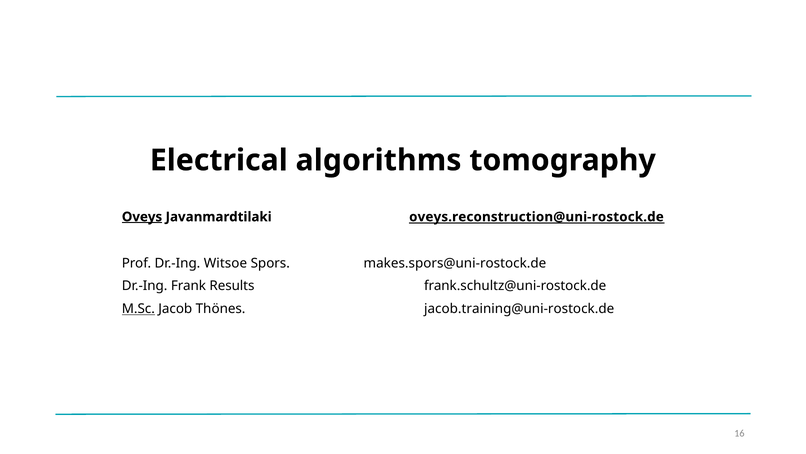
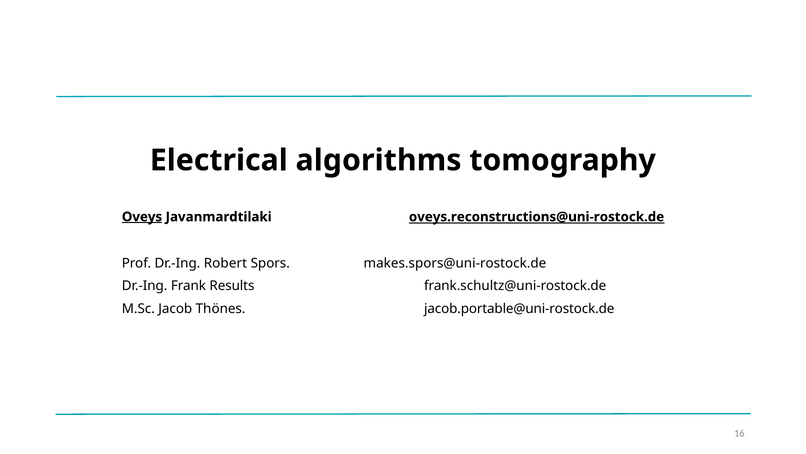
oveys.reconstruction@uni-rostock.de: oveys.reconstruction@uni-rostock.de -> oveys.reconstructions@uni-rostock.de
Witsoe: Witsoe -> Robert
M.Sc underline: present -> none
jacob.training@uni-rostock.de: jacob.training@uni-rostock.de -> jacob.portable@uni-rostock.de
